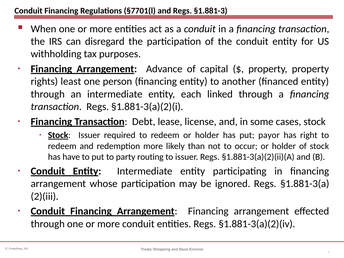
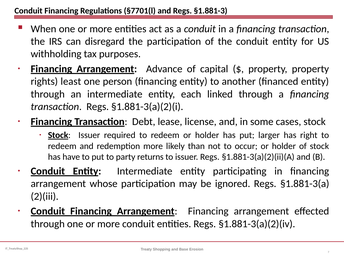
payor: payor -> larger
routing: routing -> returns
